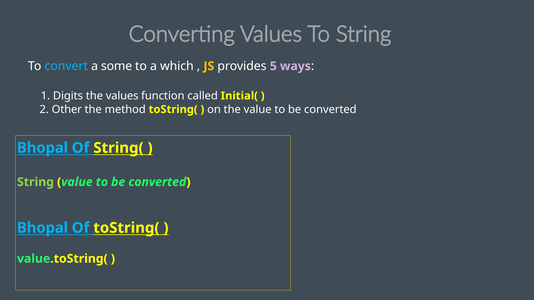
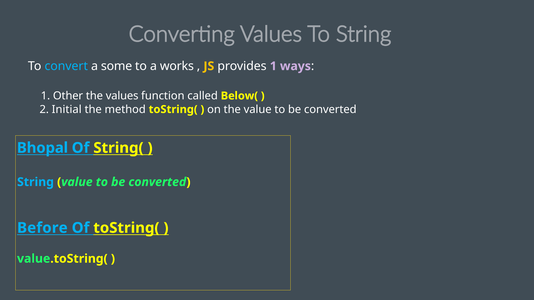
which: which -> works
provides 5: 5 -> 1
Digits: Digits -> Other
Initial(: Initial( -> Below(
Other: Other -> Initial
String at (35, 182) colour: light green -> light blue
Bhopal at (42, 228): Bhopal -> Before
